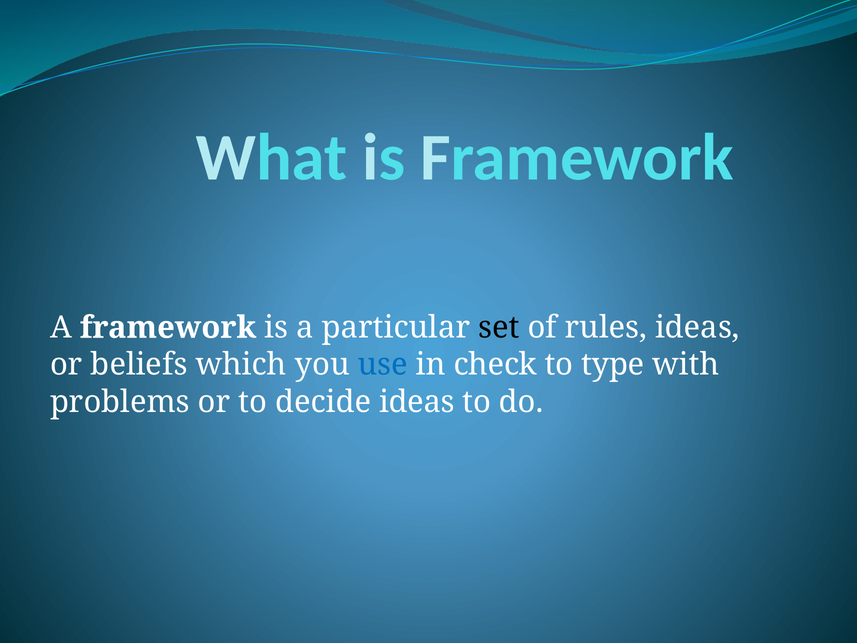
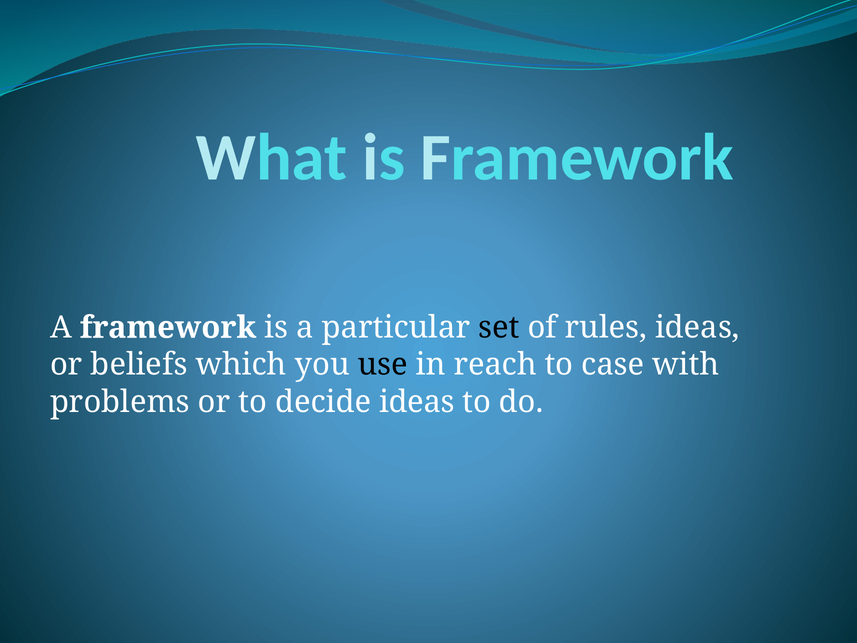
use colour: blue -> black
check: check -> reach
type: type -> case
